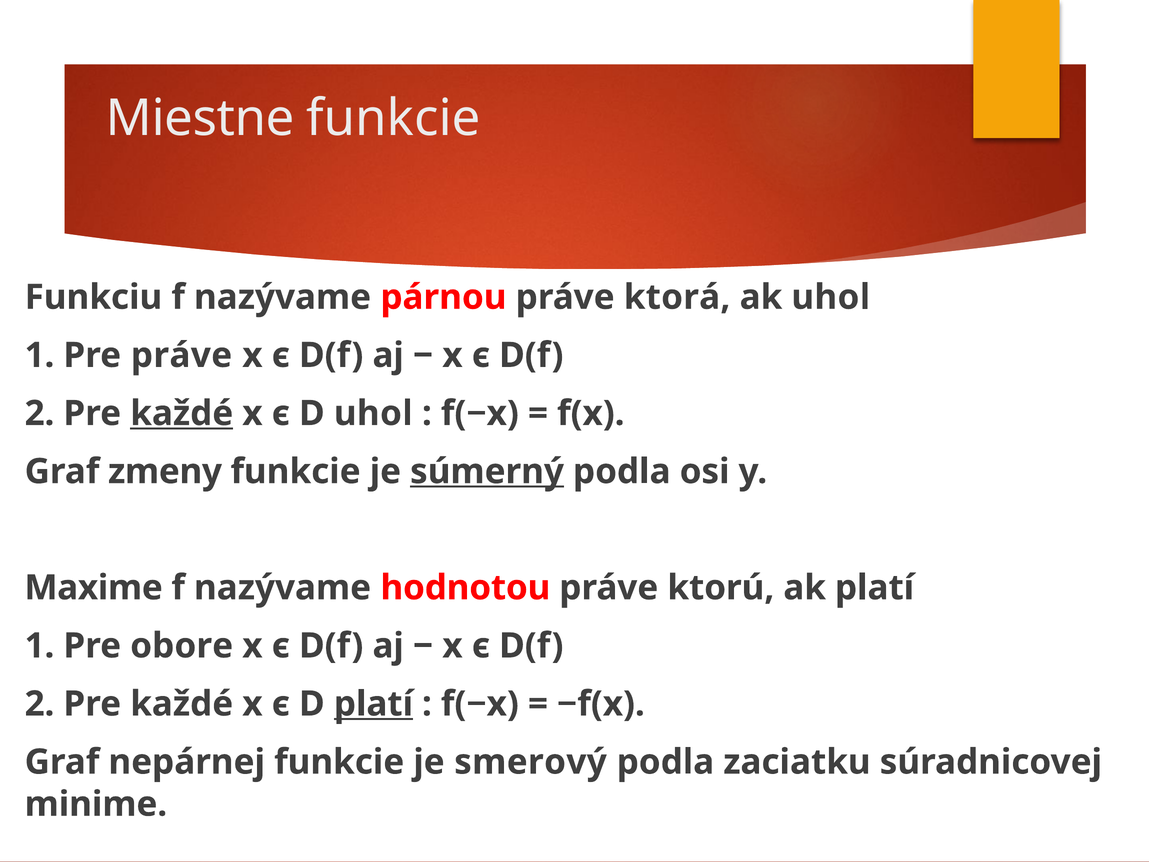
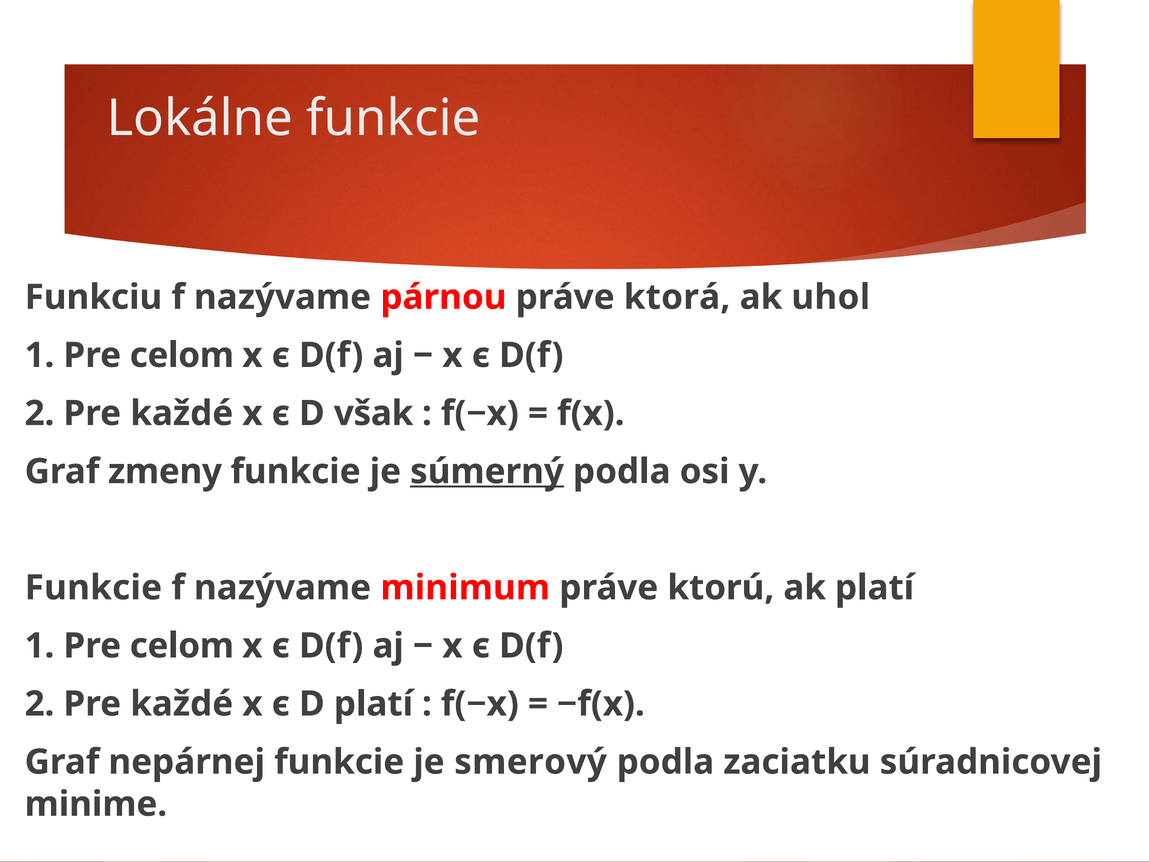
Miestne: Miestne -> Lokálne
práve at (182, 355): práve -> celom
každé at (182, 413) underline: present -> none
D uhol: uhol -> však
Maxime at (94, 588): Maxime -> Funkcie
hodnotou: hodnotou -> minimum
obore at (182, 646): obore -> celom
platí at (373, 704) underline: present -> none
